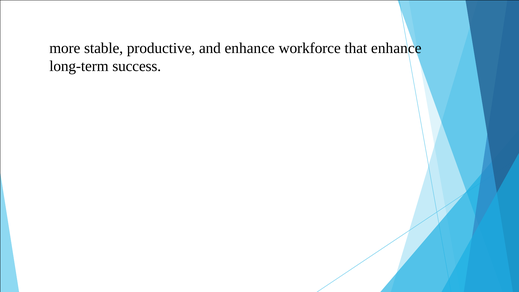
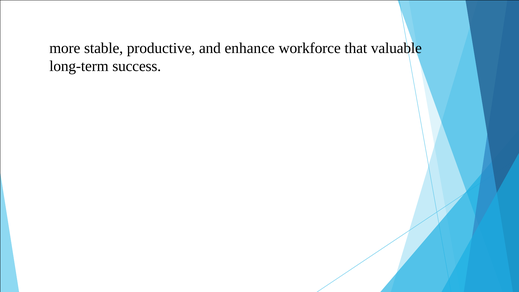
that enhance: enhance -> valuable
